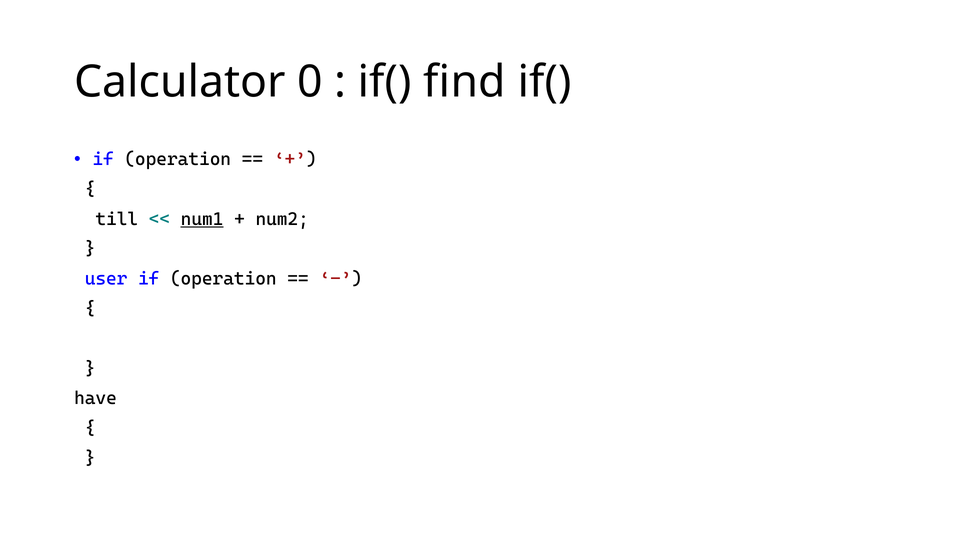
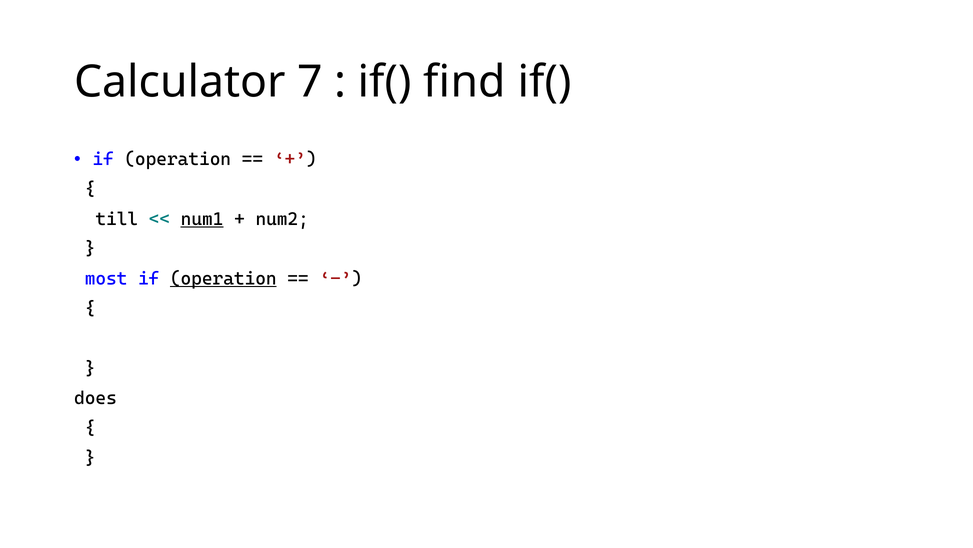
0: 0 -> 7
user: user -> most
operation at (223, 278) underline: none -> present
have: have -> does
